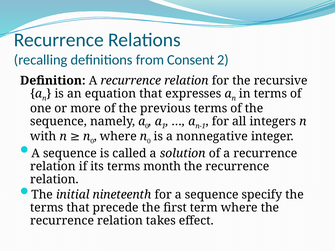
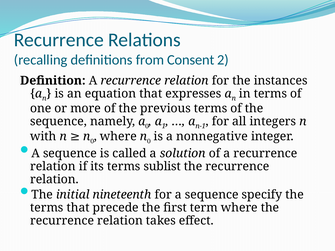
recursive: recursive -> instances
month: month -> sublist
